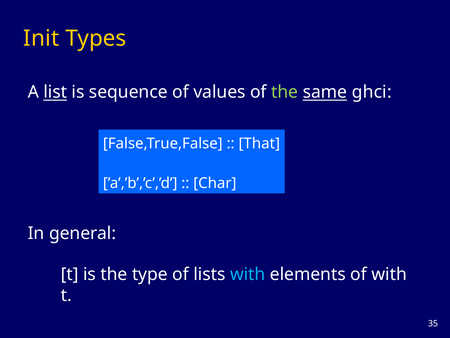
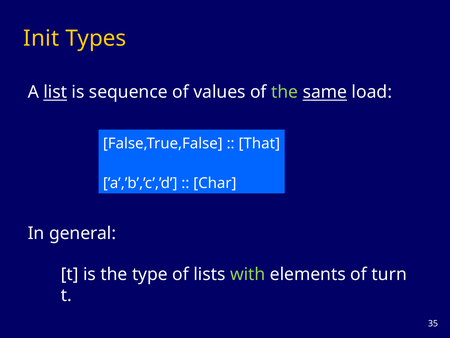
ghci: ghci -> load
with at (248, 274) colour: light blue -> light green
of with: with -> turn
